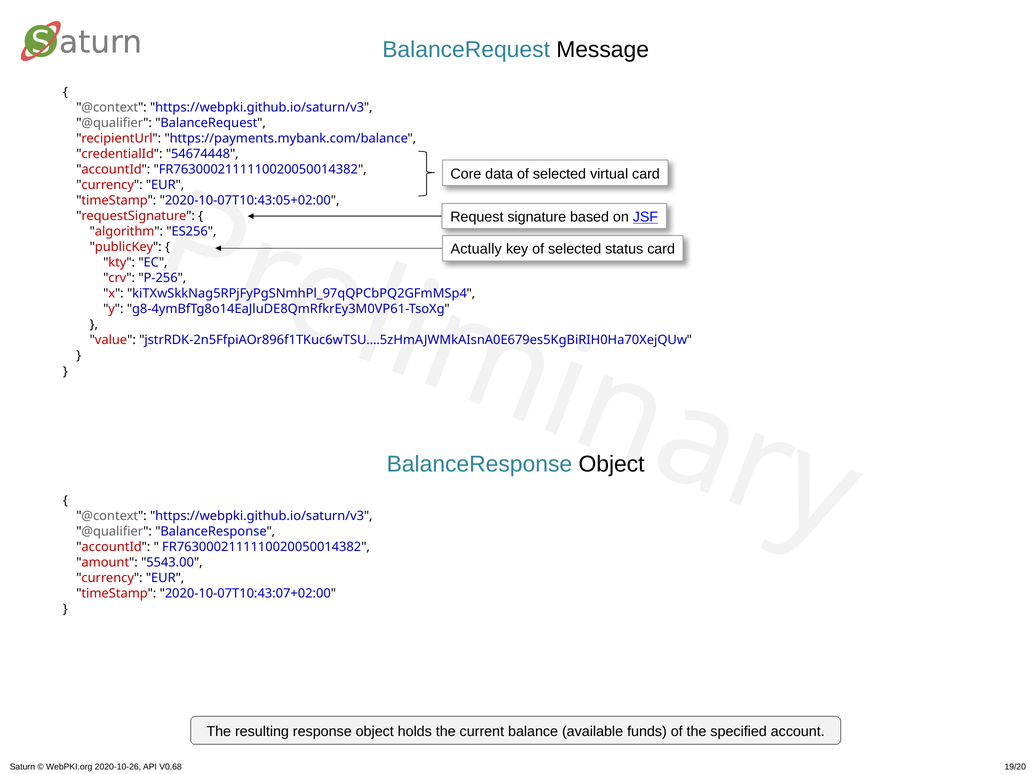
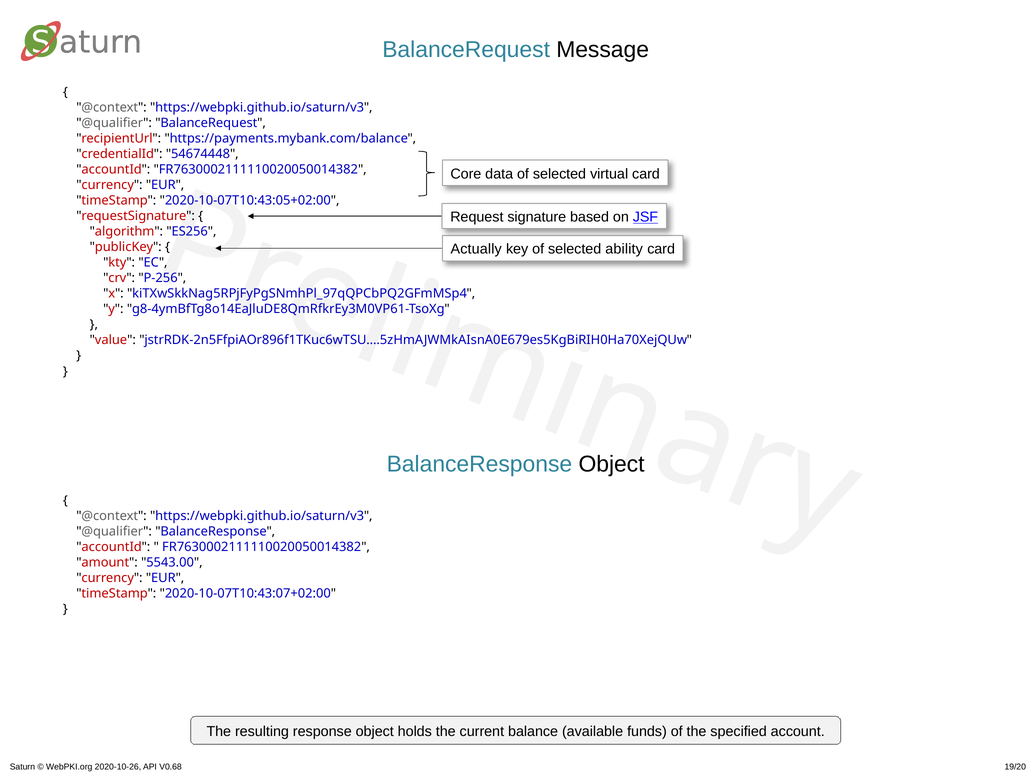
status: status -> ability
